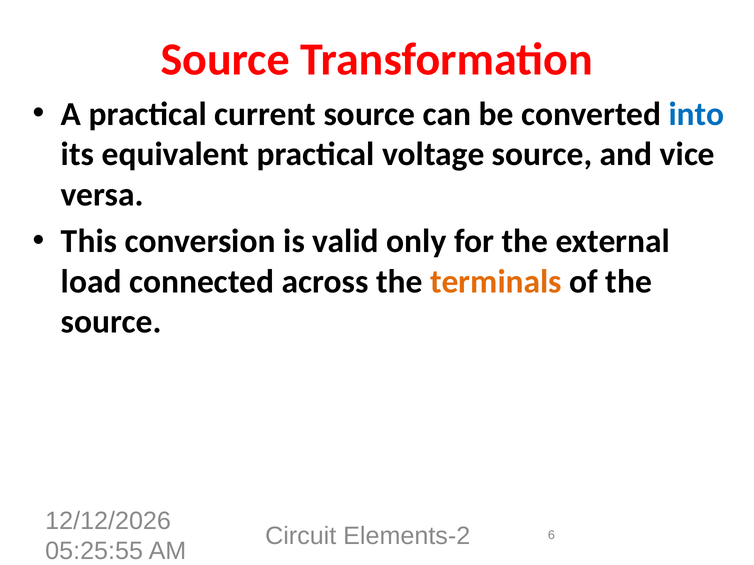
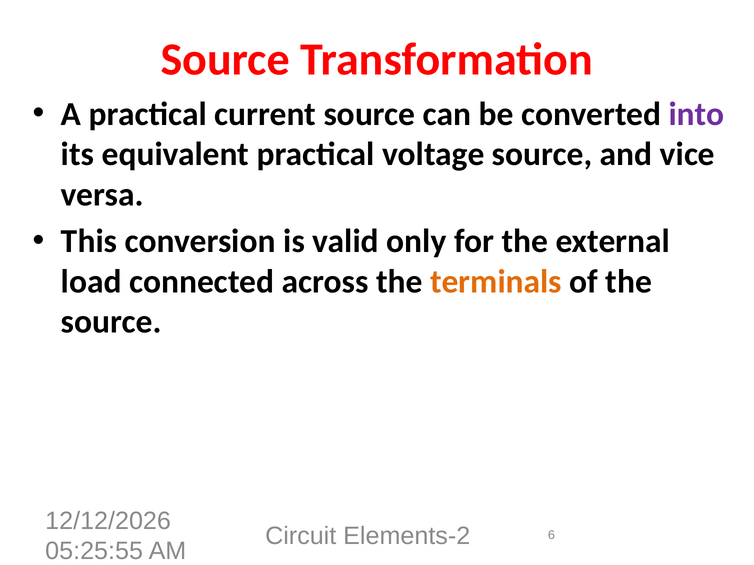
into colour: blue -> purple
